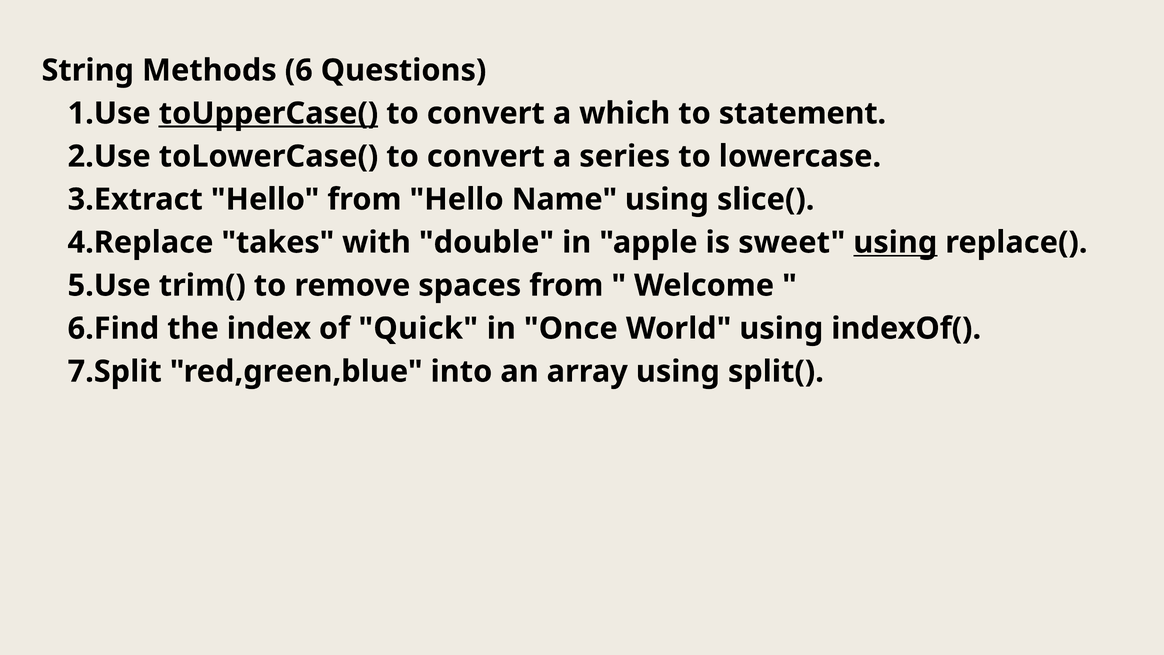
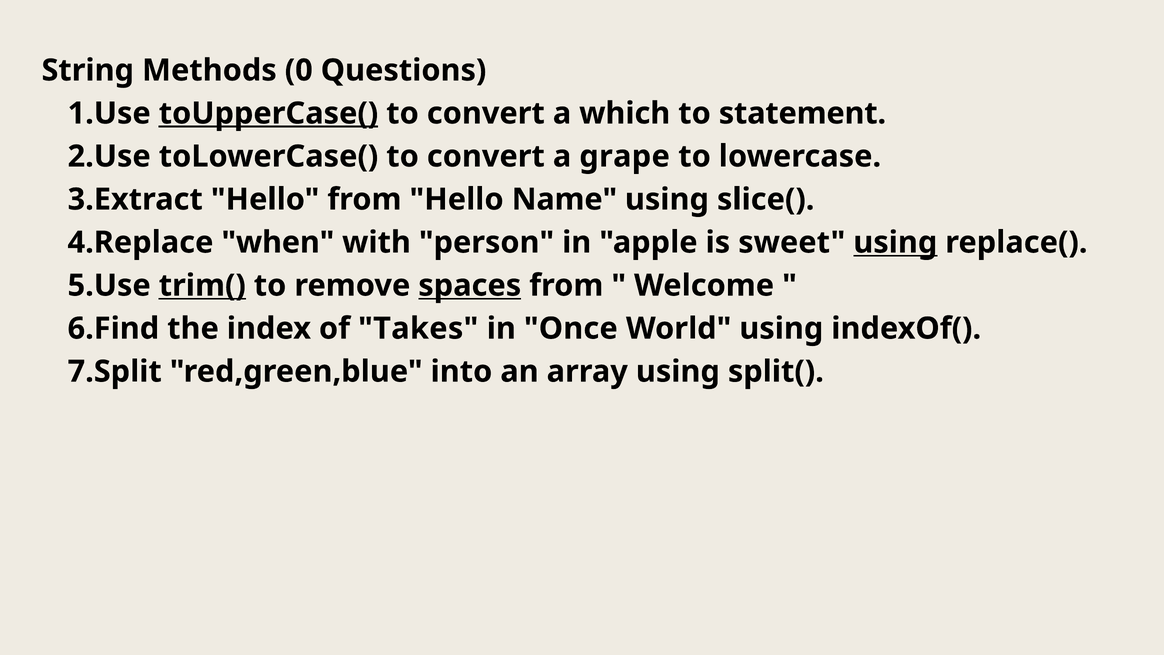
6: 6 -> 0
series: series -> grape
takes: takes -> when
double: double -> person
trim( underline: none -> present
spaces underline: none -> present
Quick: Quick -> Takes
